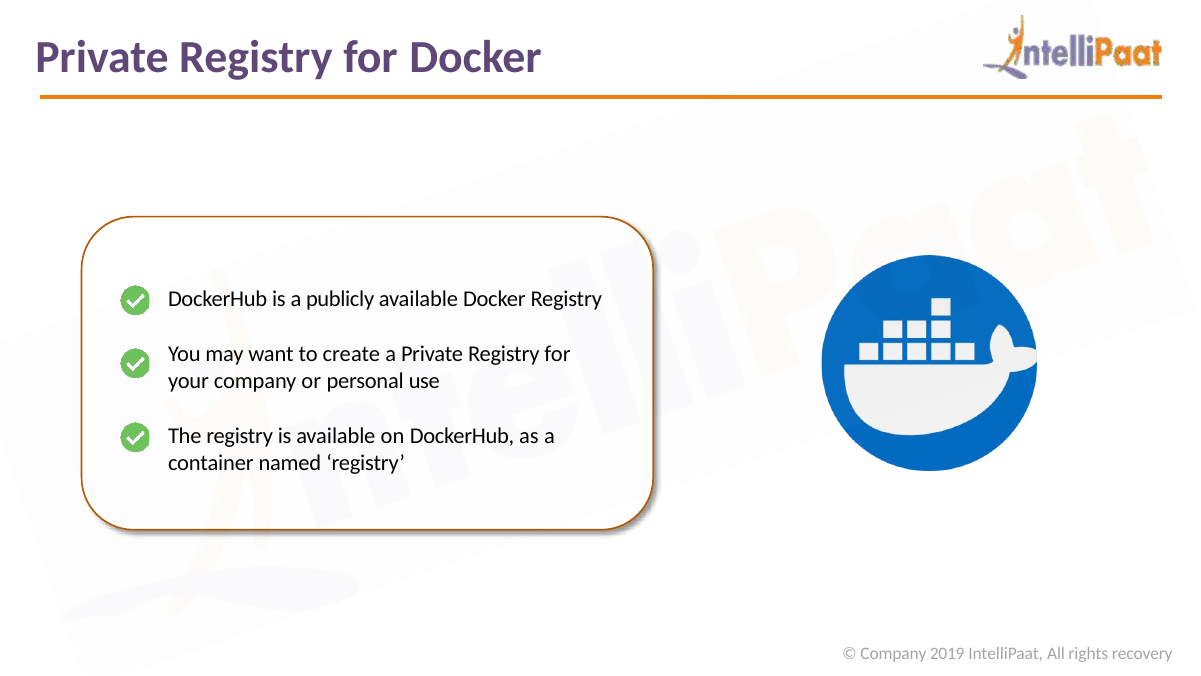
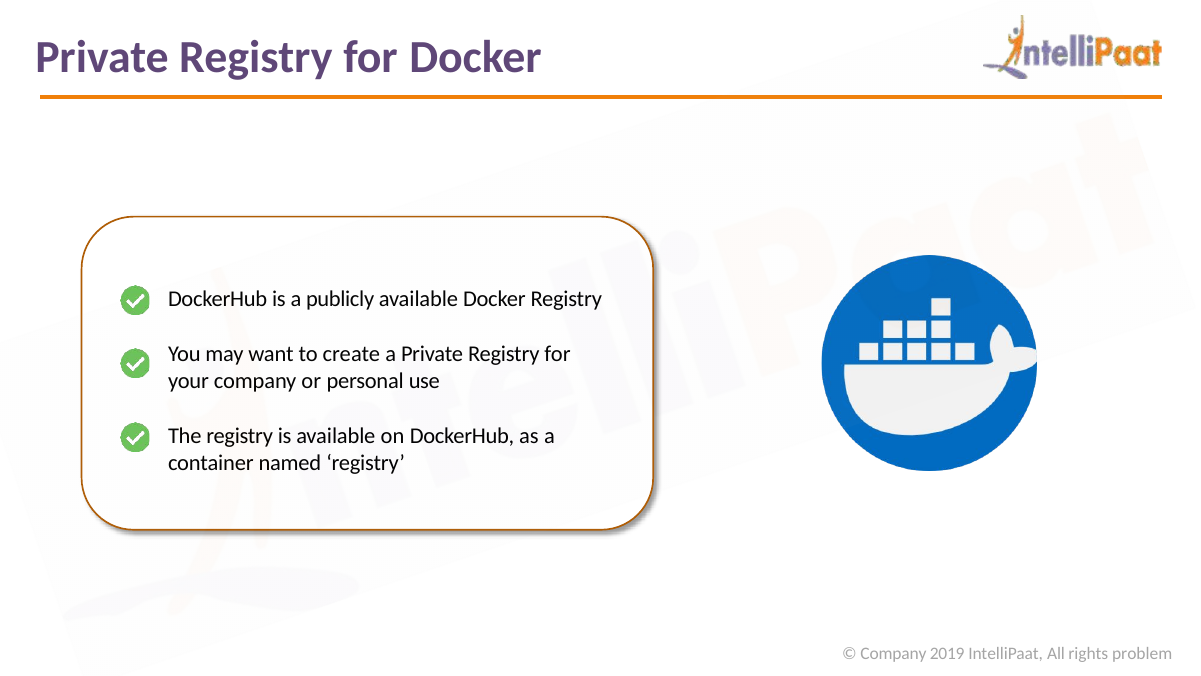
recovery: recovery -> problem
